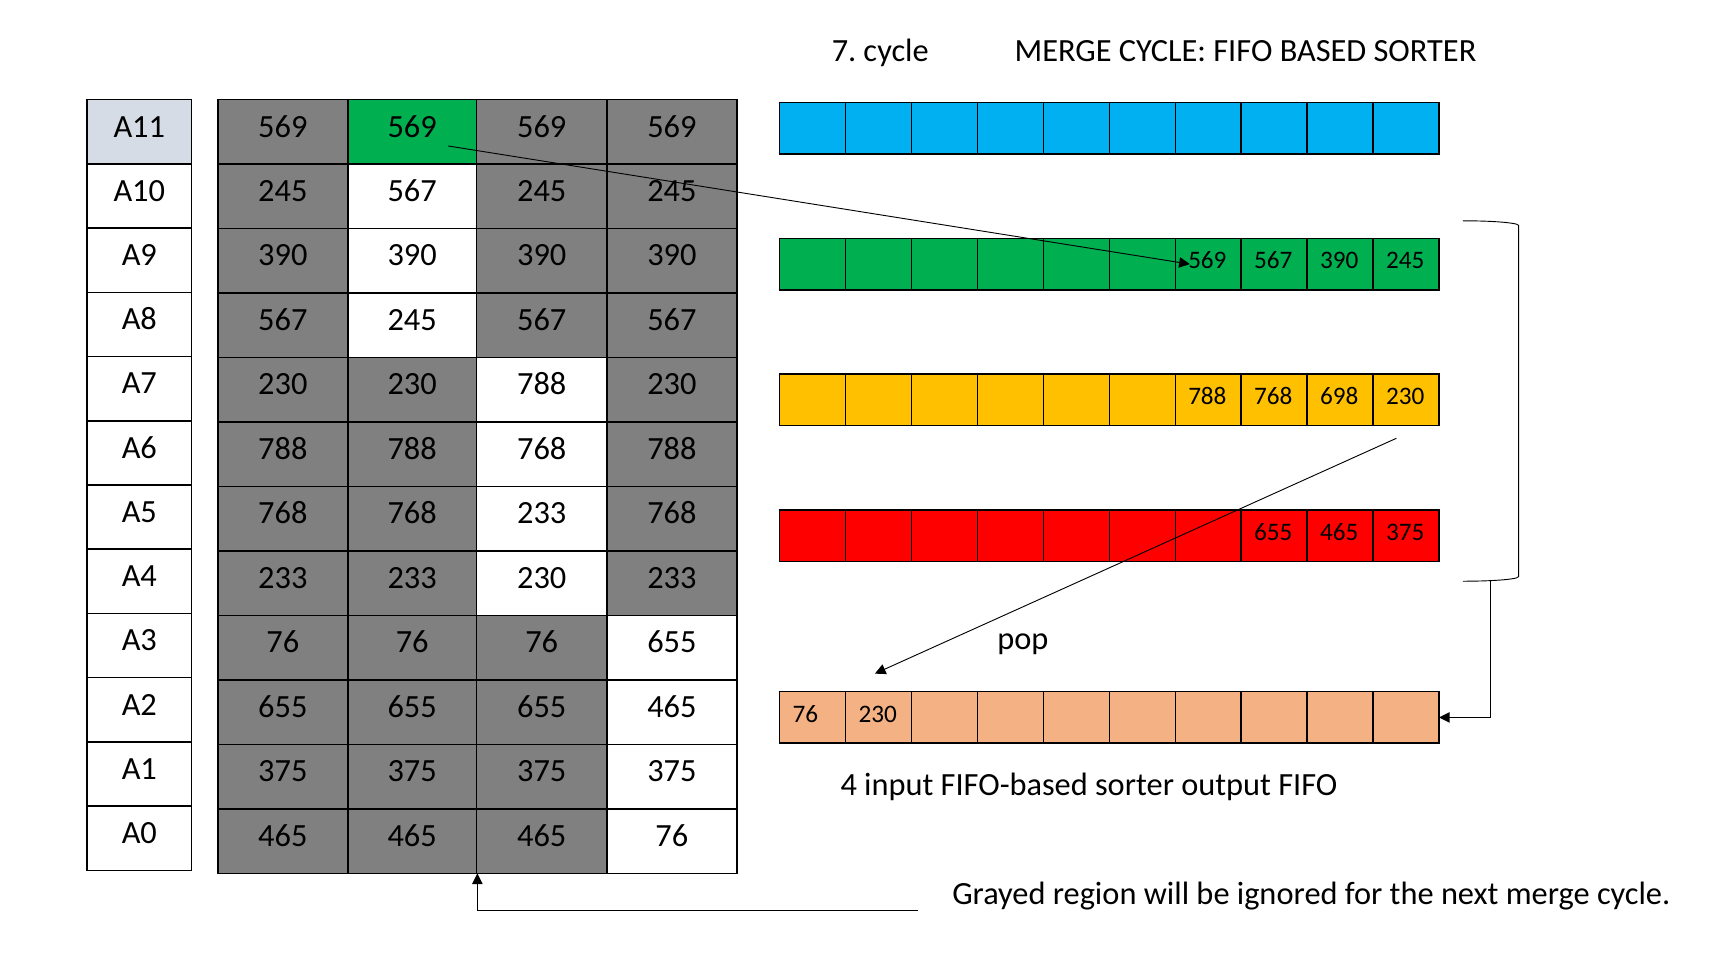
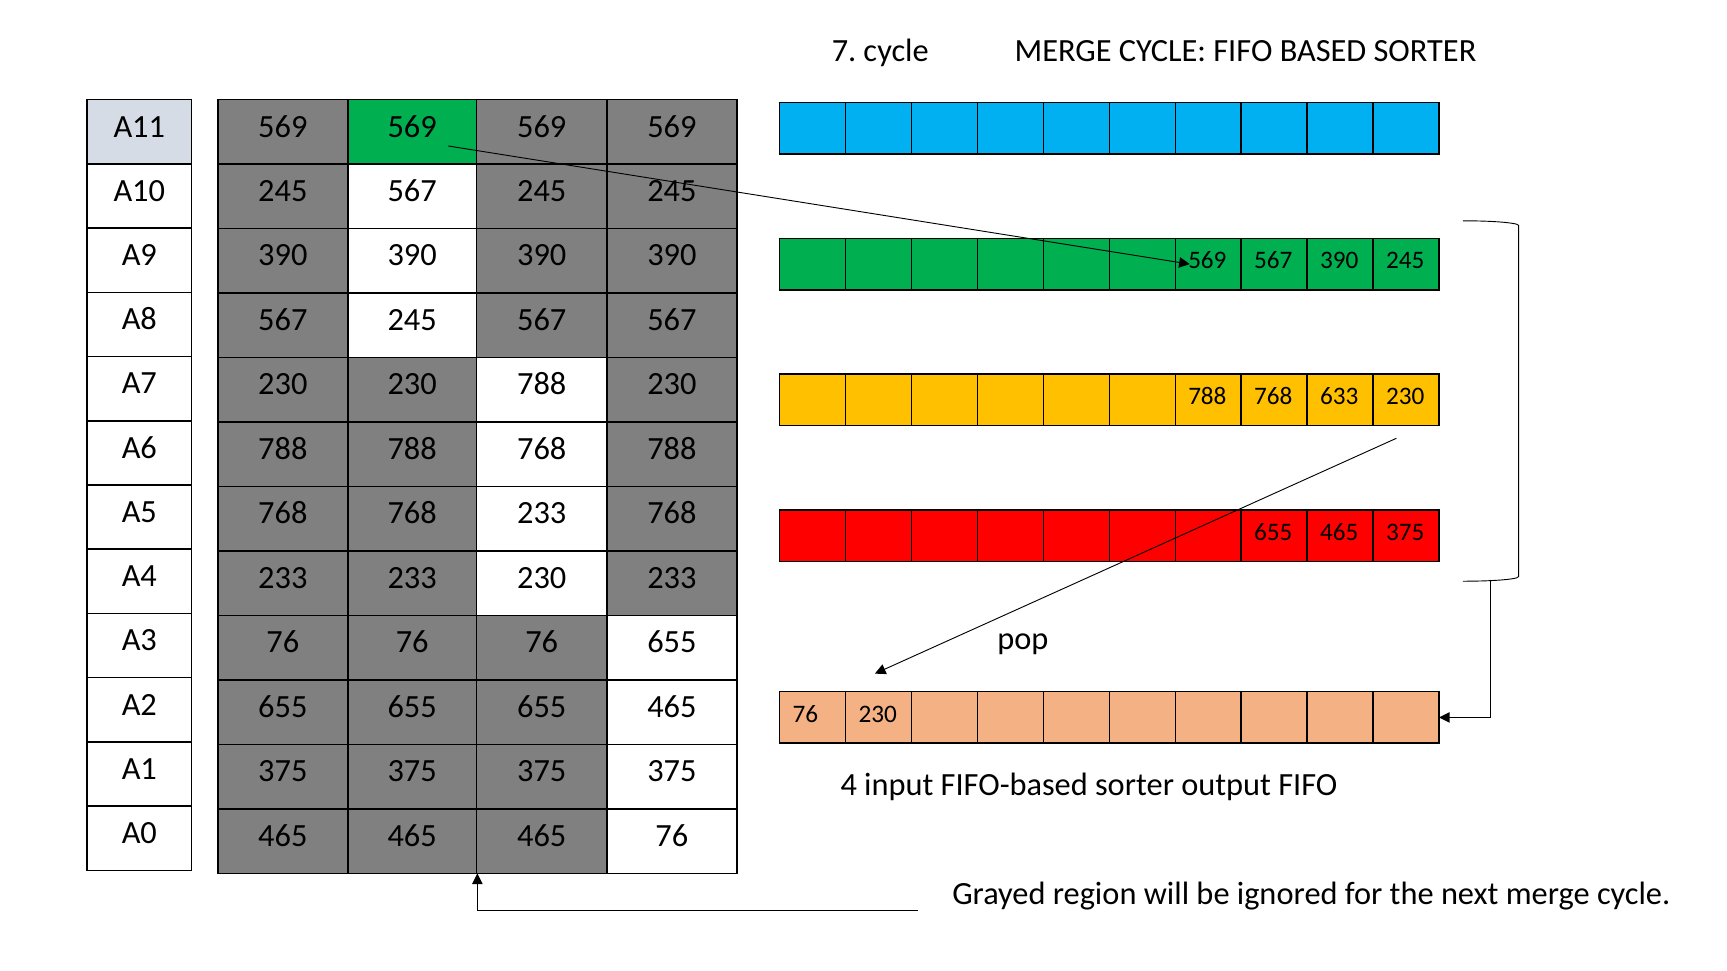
698: 698 -> 633
